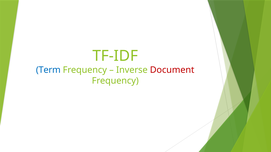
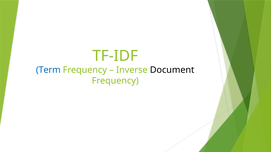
Document colour: red -> black
